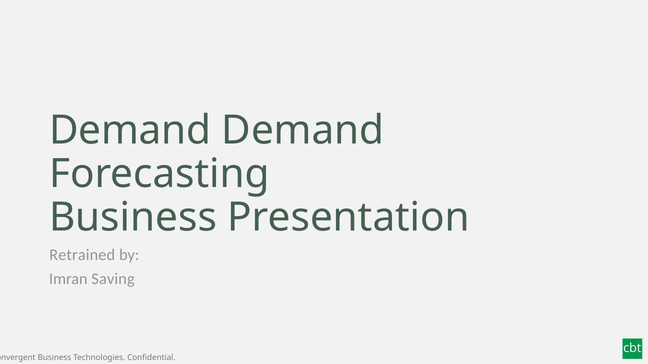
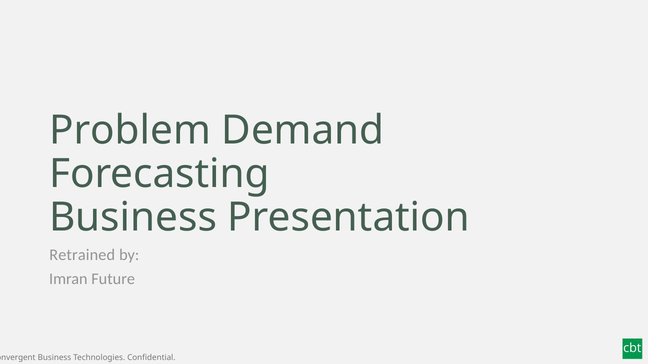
Demand at (130, 130): Demand -> Problem
Saving: Saving -> Future
